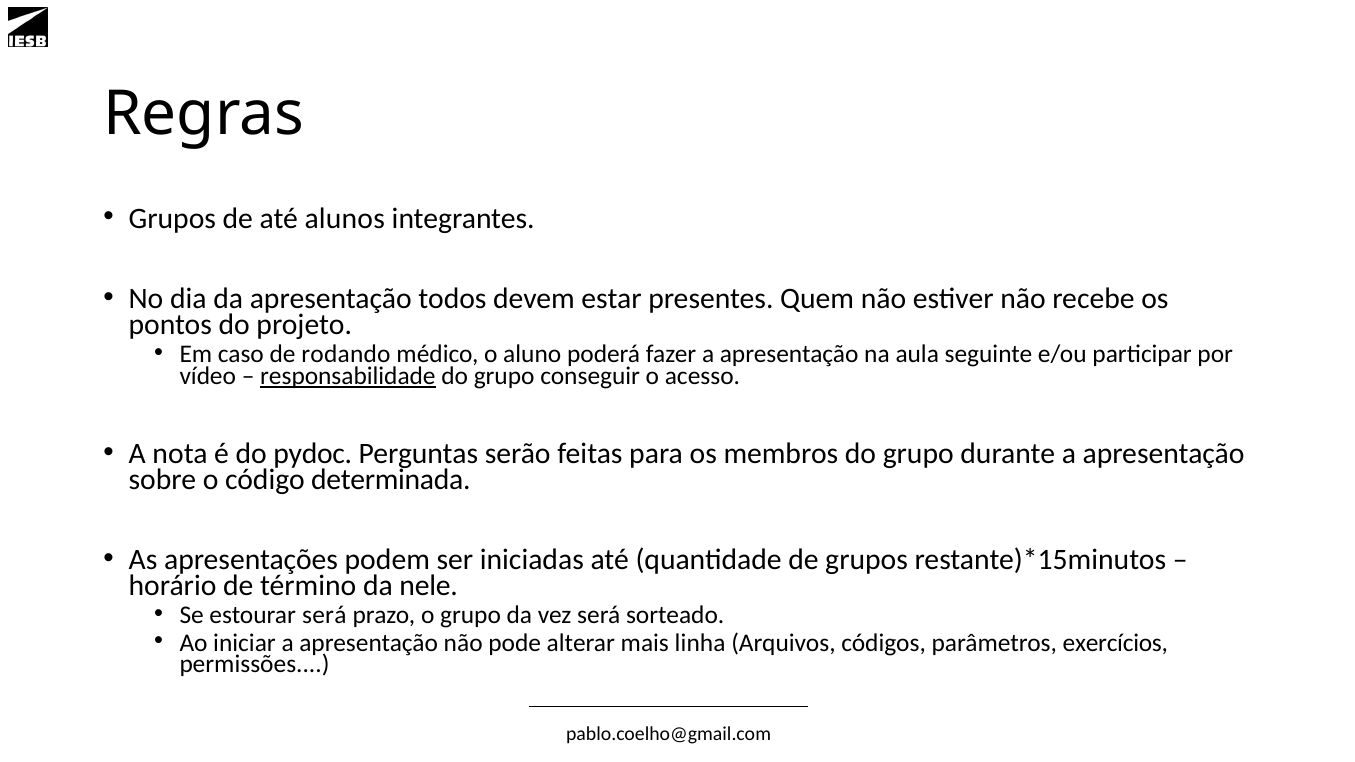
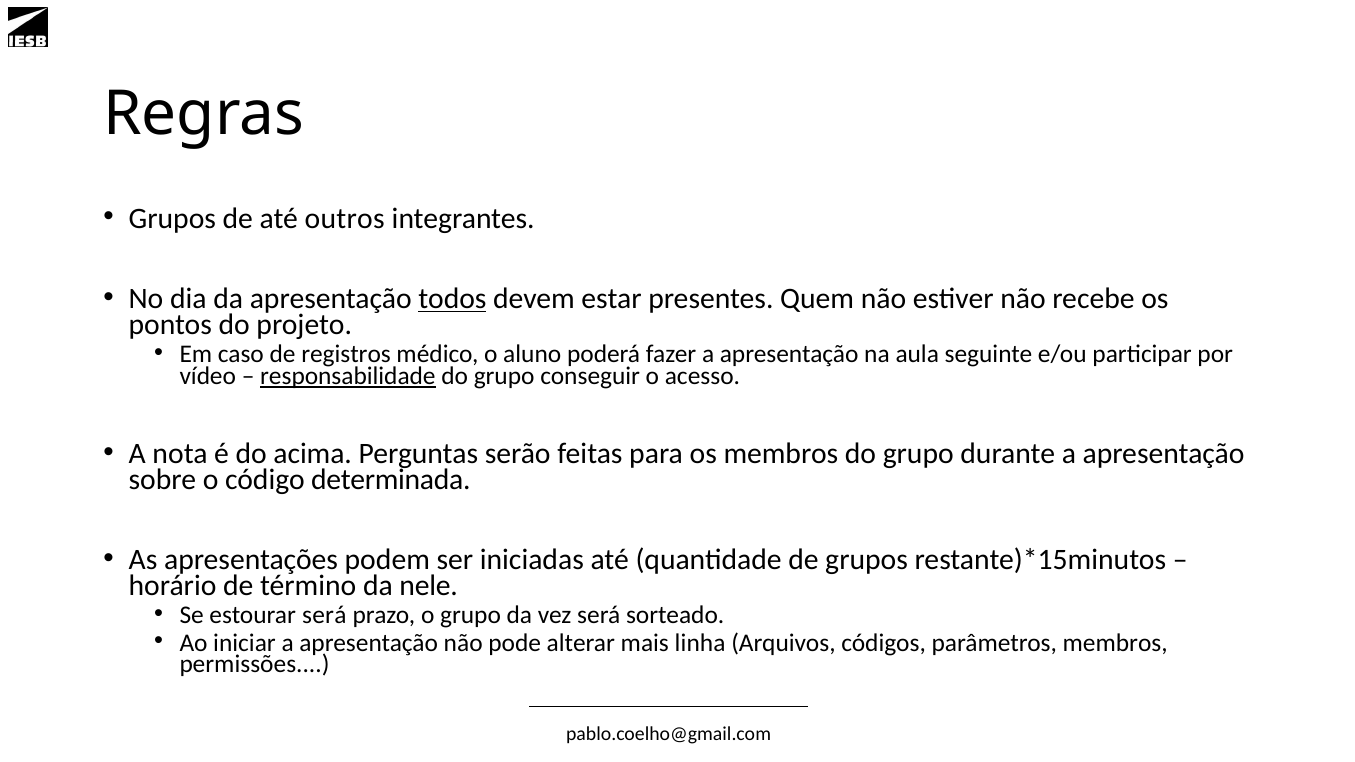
alunos: alunos -> outros
todos underline: none -> present
rodando: rodando -> registros
pydoc: pydoc -> acima
parâmetros exercícios: exercícios -> membros
